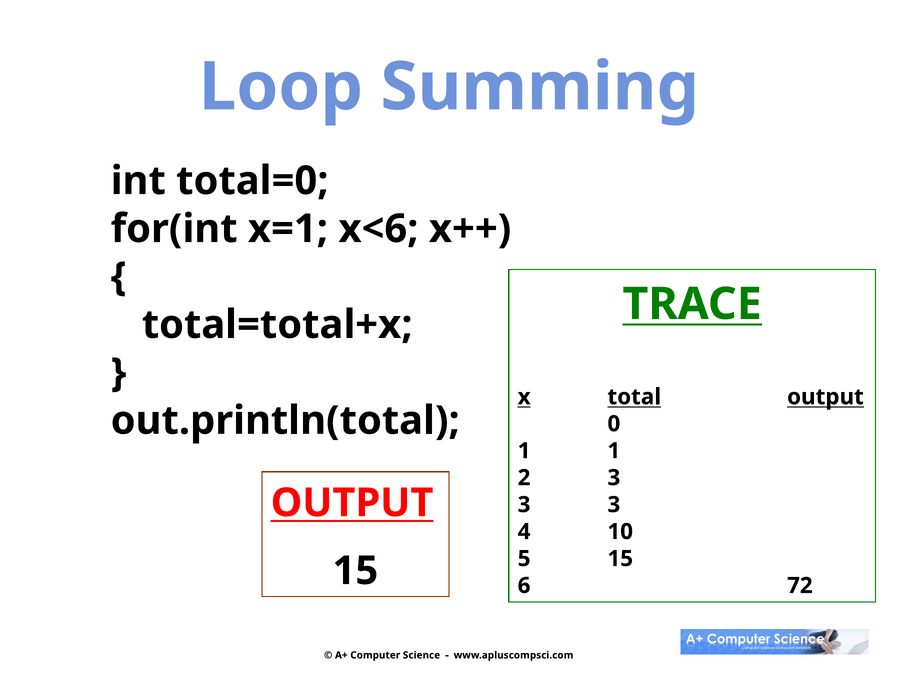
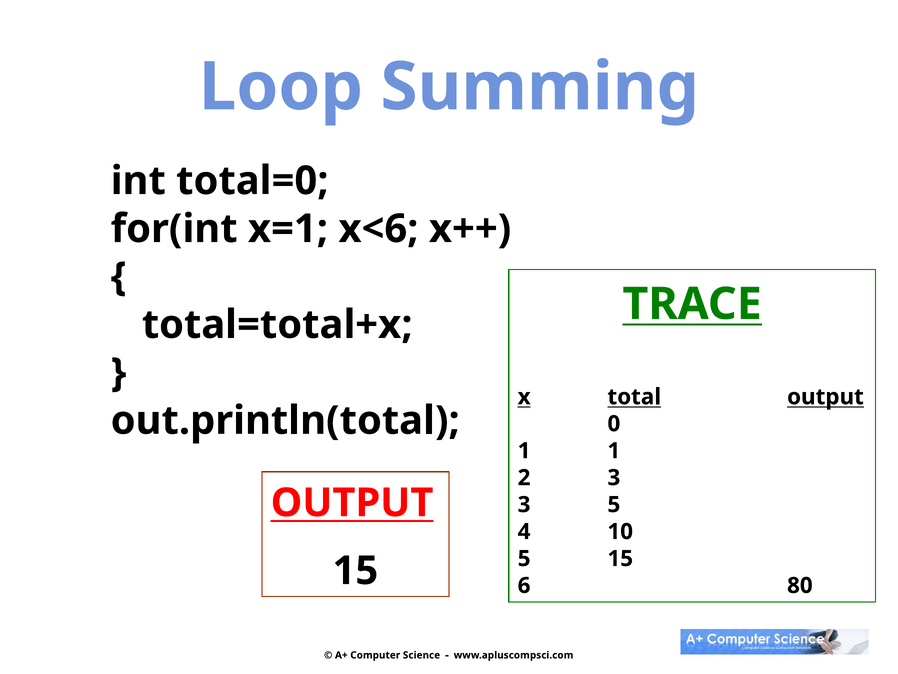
3 at (614, 504): 3 -> 5
72: 72 -> 80
